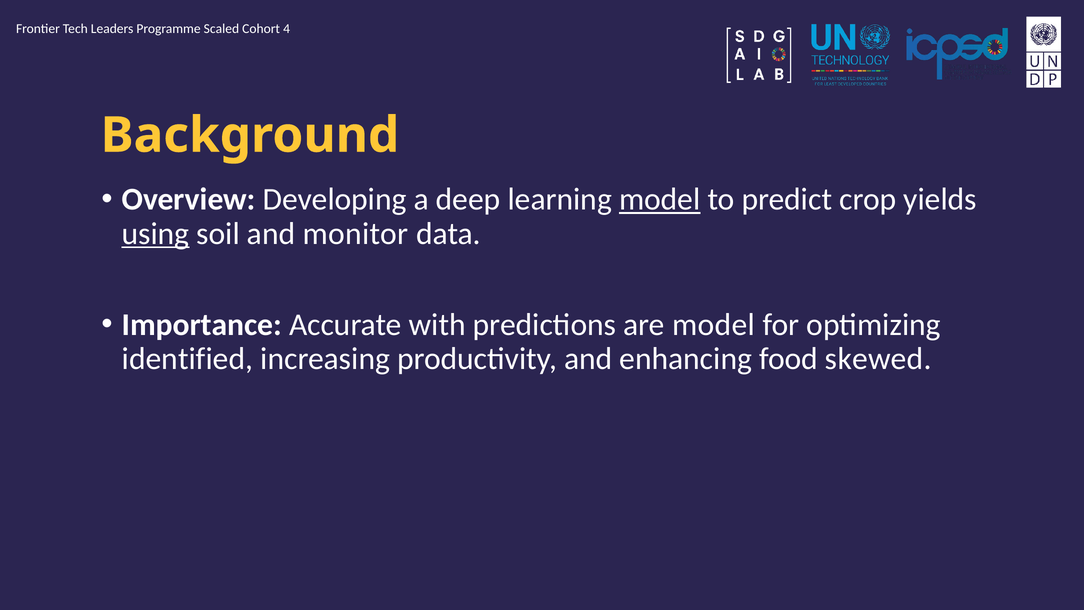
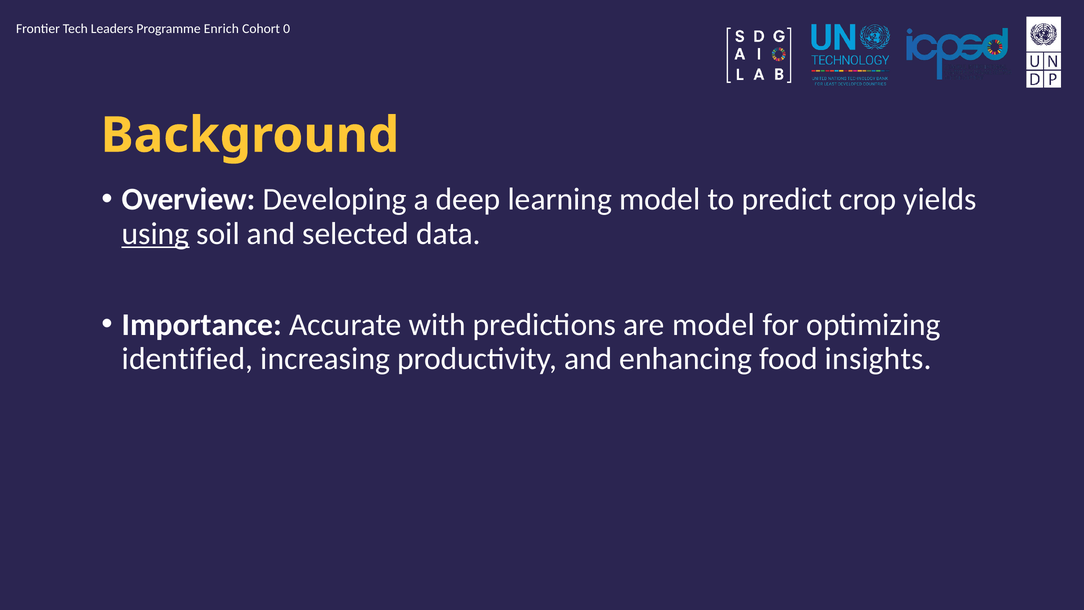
Scaled: Scaled -> Enrich
4: 4 -> 0
model at (660, 199) underline: present -> none
monitor: monitor -> selected
skewed: skewed -> insights
